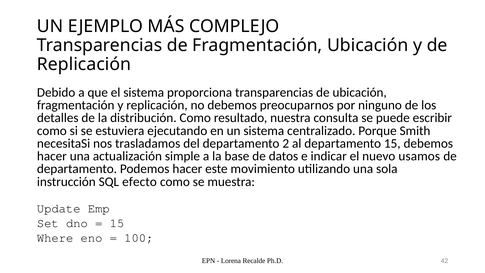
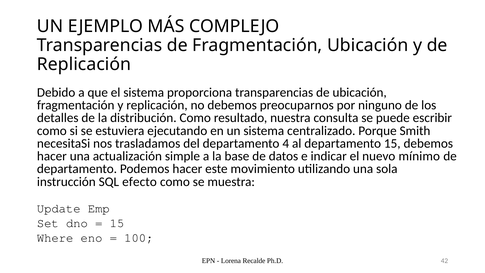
2: 2 -> 4
usamos: usamos -> mínimo
